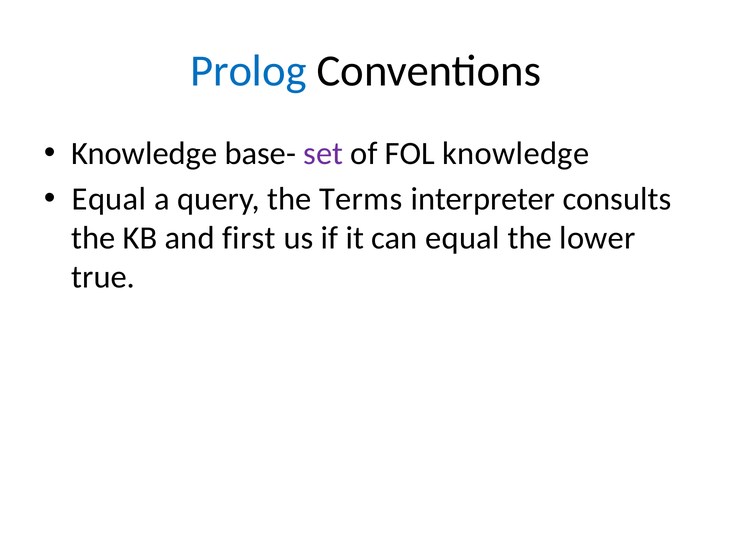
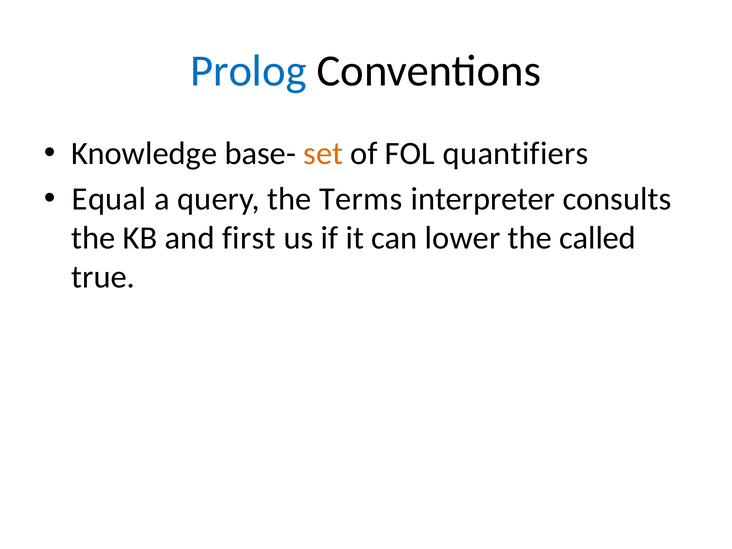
set colour: purple -> orange
FOL knowledge: knowledge -> quantifiers
can equal: equal -> lower
lower: lower -> called
